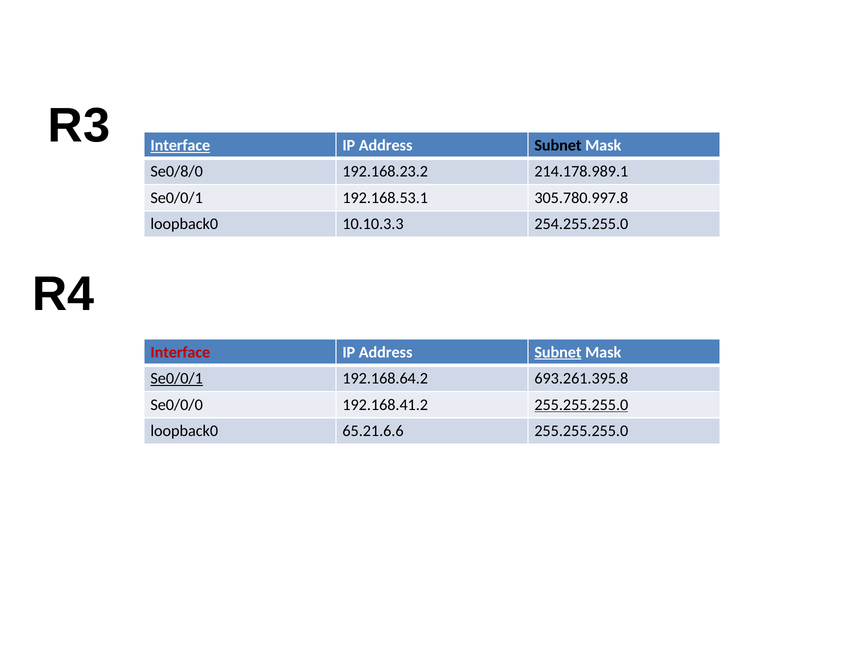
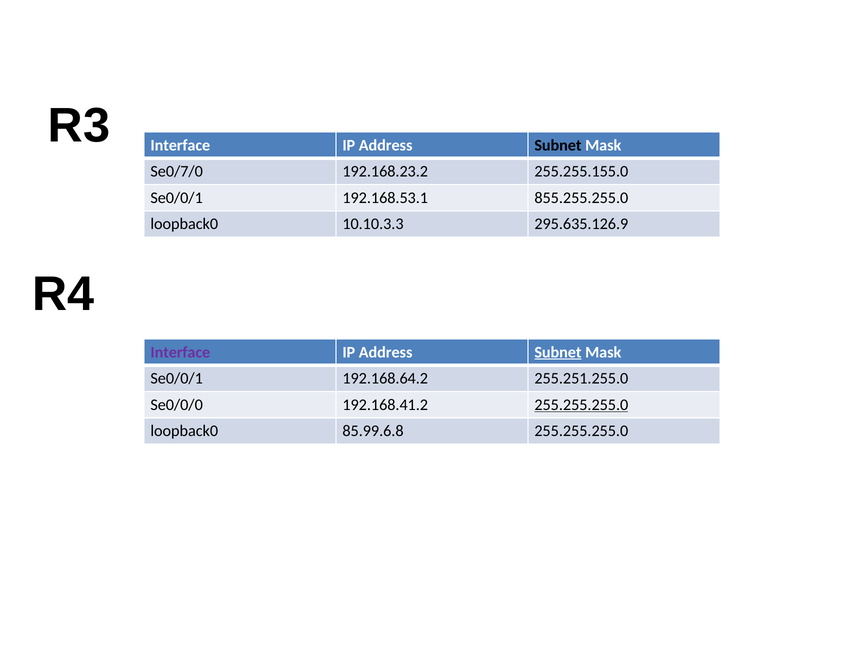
Interface at (180, 145) underline: present -> none
Se0/8/0: Se0/8/0 -> Se0/7/0
214.178.989.1: 214.178.989.1 -> 255.255.155.0
305.780.997.8: 305.780.997.8 -> 855.255.255.0
254.255.255.0: 254.255.255.0 -> 295.635.126.9
Interface at (180, 352) colour: red -> purple
Se0/0/1 at (177, 379) underline: present -> none
693.261.395.8: 693.261.395.8 -> 255.251.255.0
65.21.6.6: 65.21.6.6 -> 85.99.6.8
